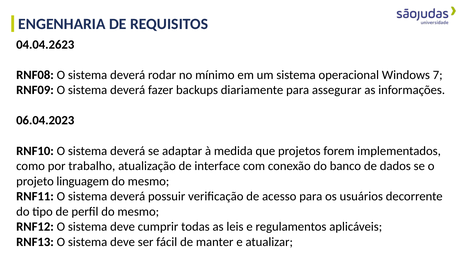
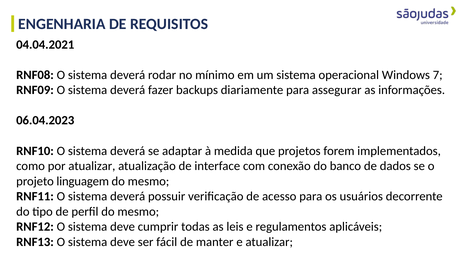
04.04.2623: 04.04.2623 -> 04.04.2021
por trabalho: trabalho -> atualizar
